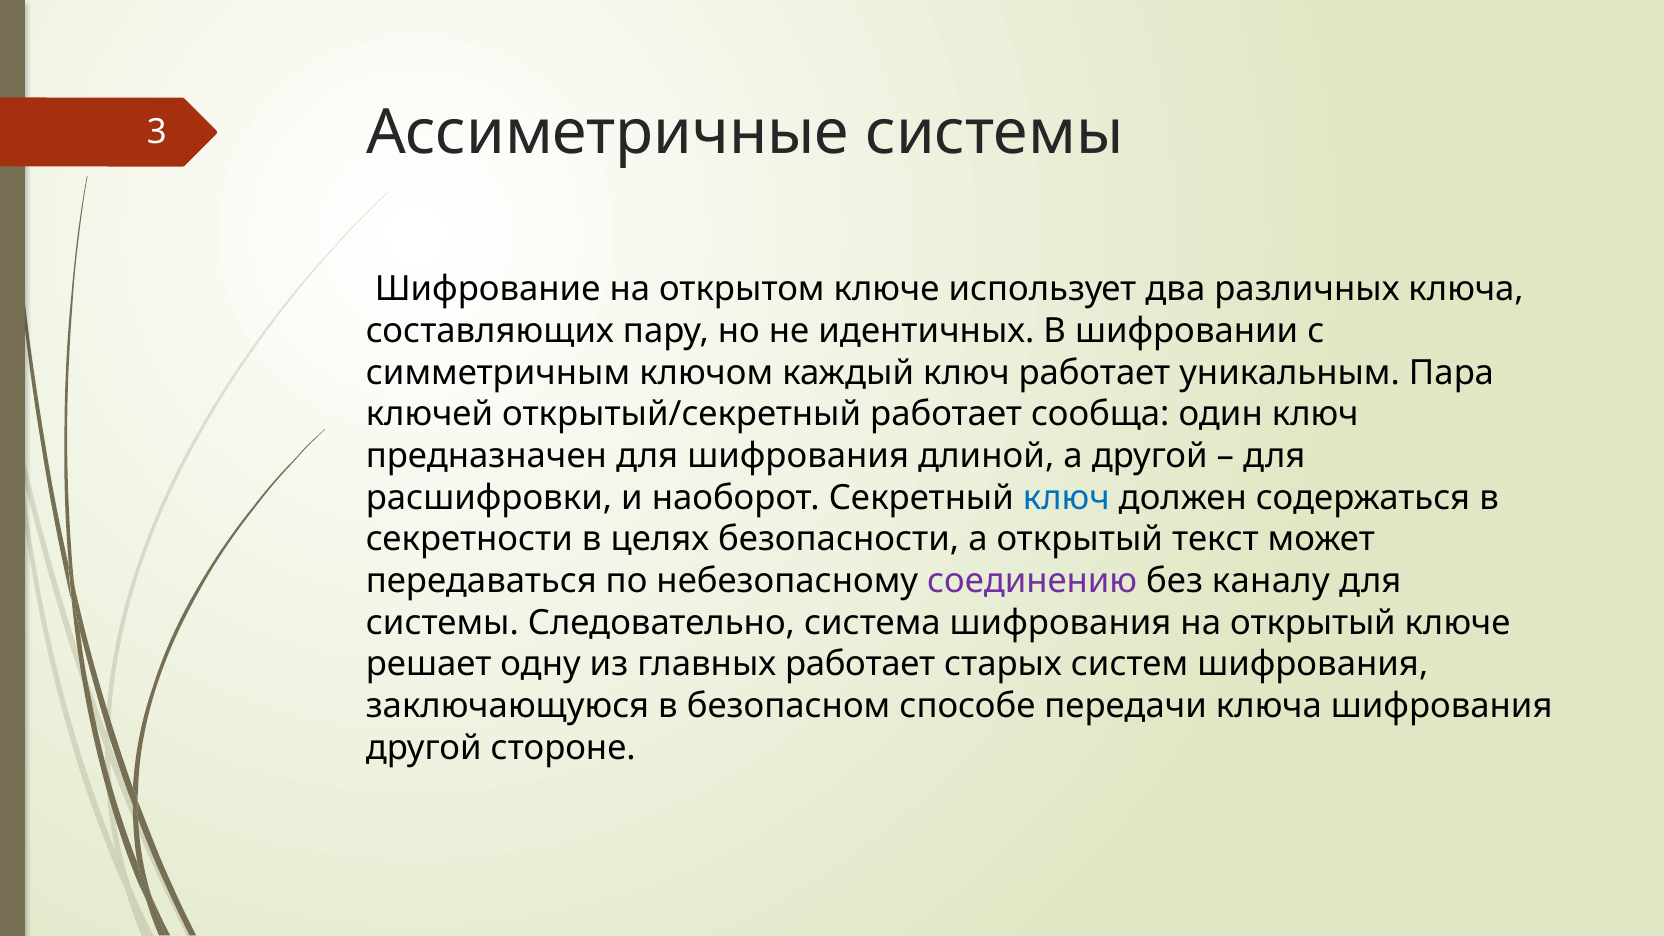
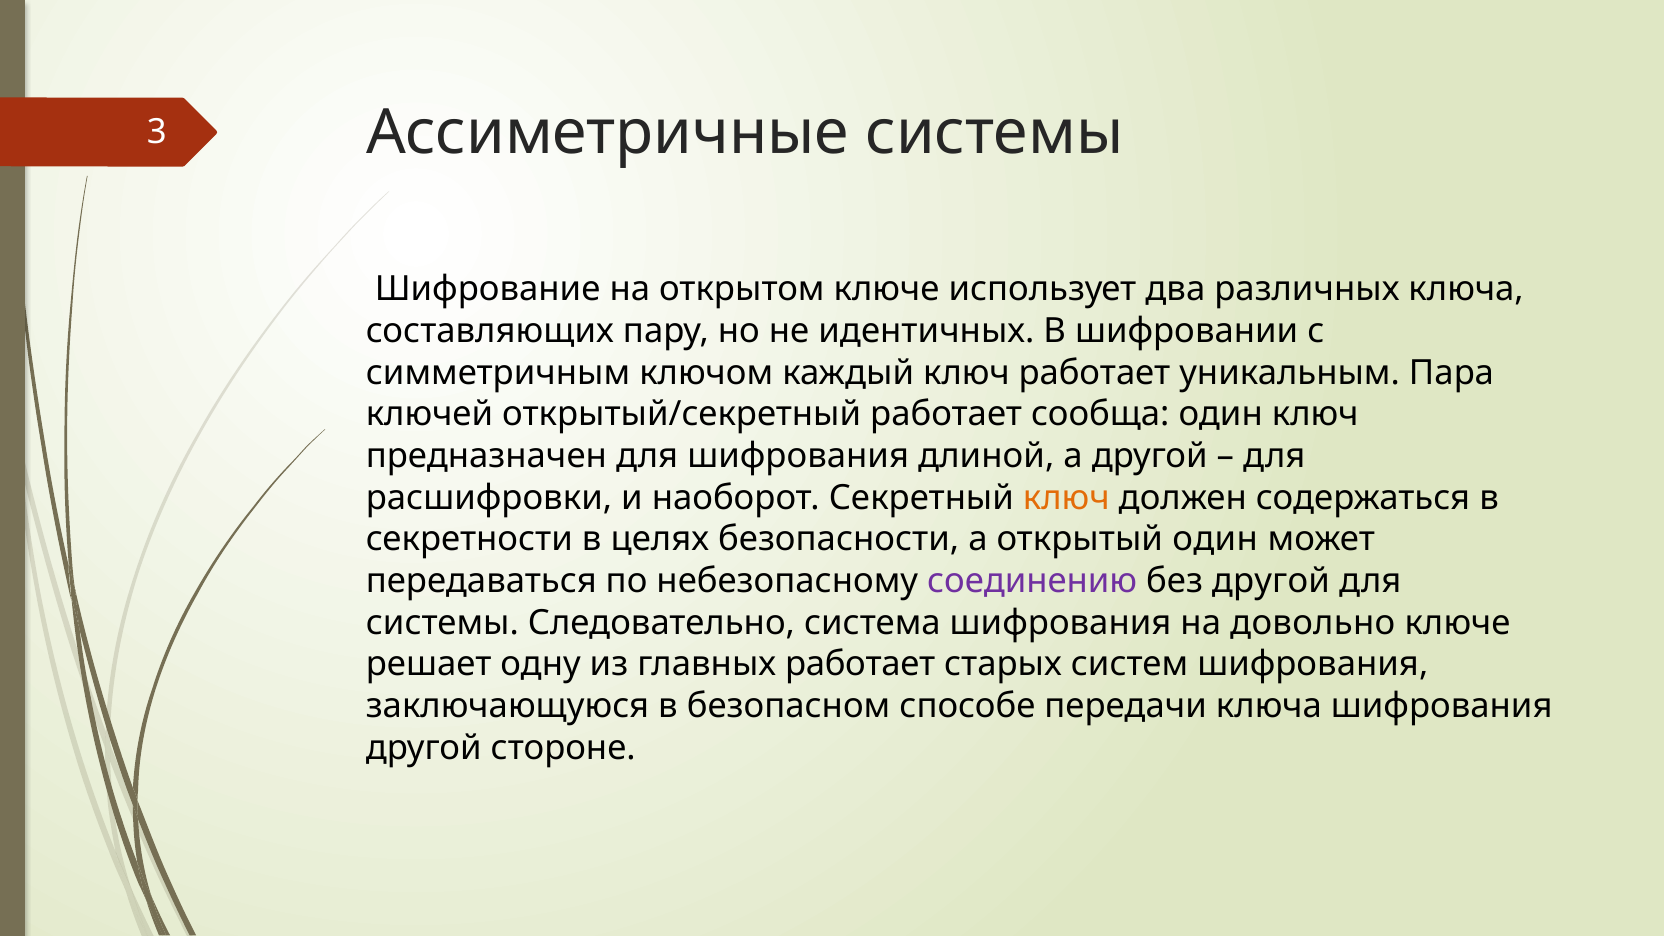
ключ at (1066, 498) colour: blue -> orange
открытый текст: текст -> один
без каналу: каналу -> другой
на открытый: открытый -> довольно
